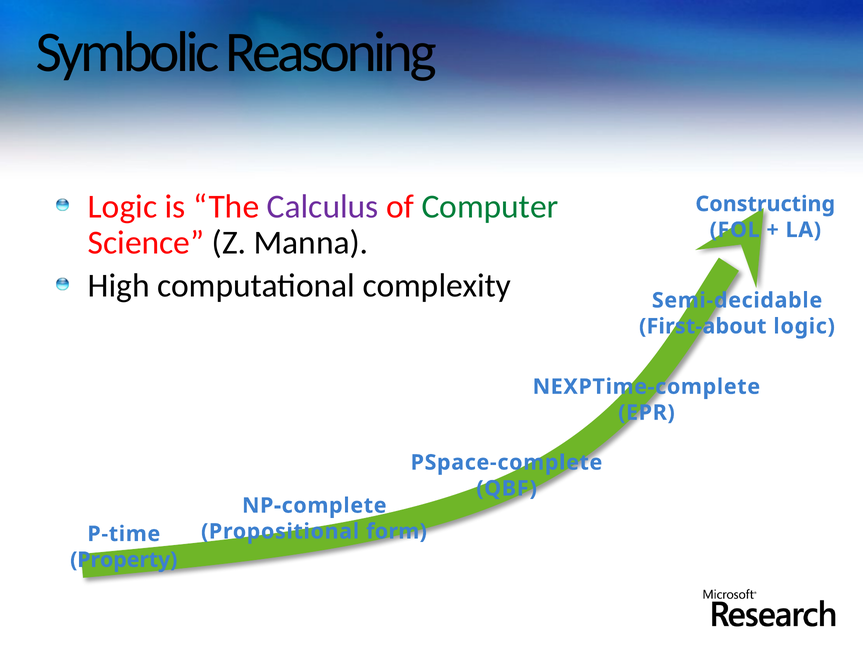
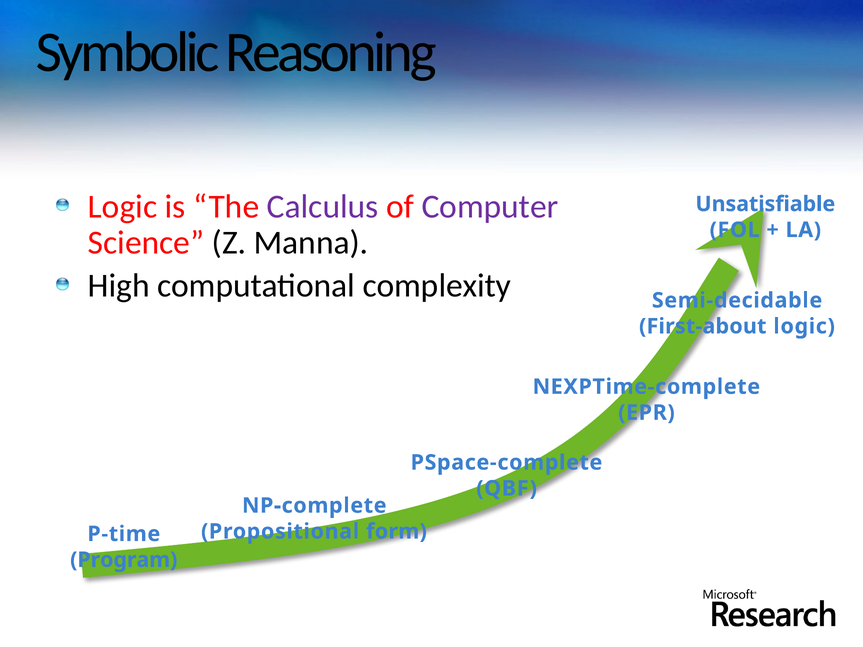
Computer colour: green -> purple
Constructing: Constructing -> Unsatisfiable
Property: Property -> Program
